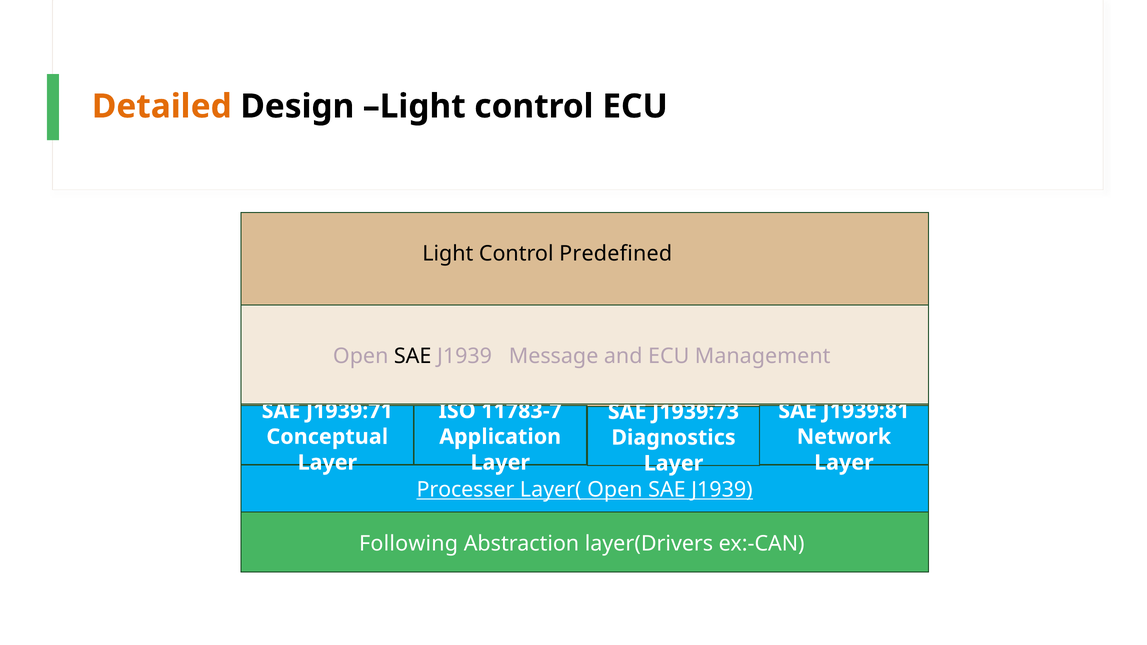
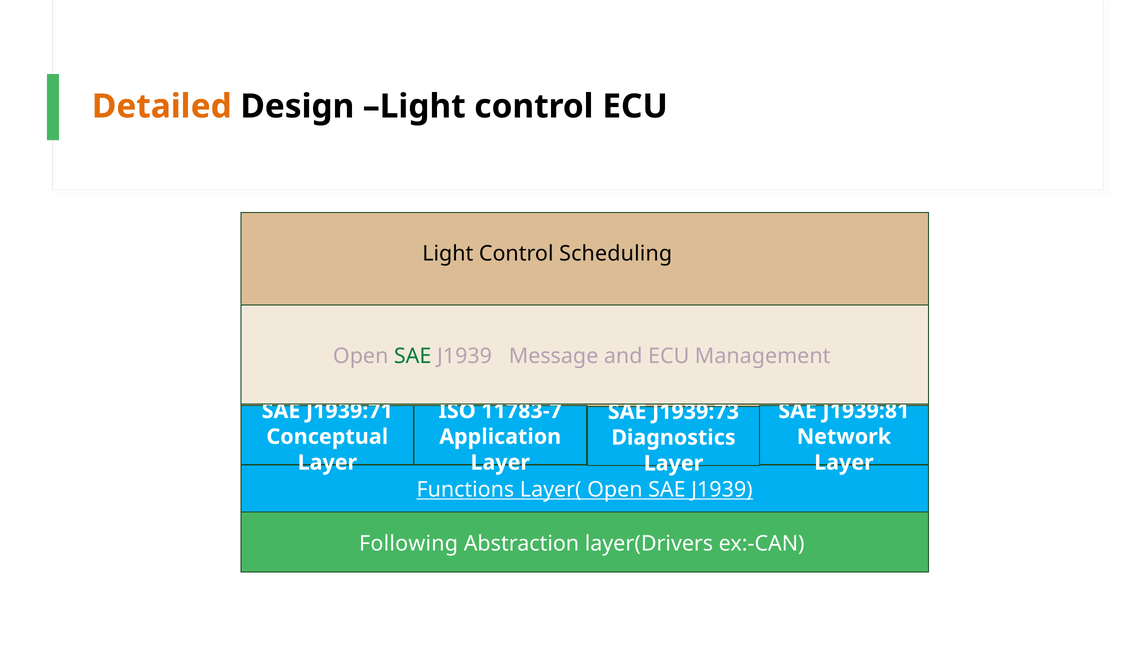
Predefined: Predefined -> Scheduling
SAE at (413, 356) colour: black -> green
Processer: Processer -> Functions
